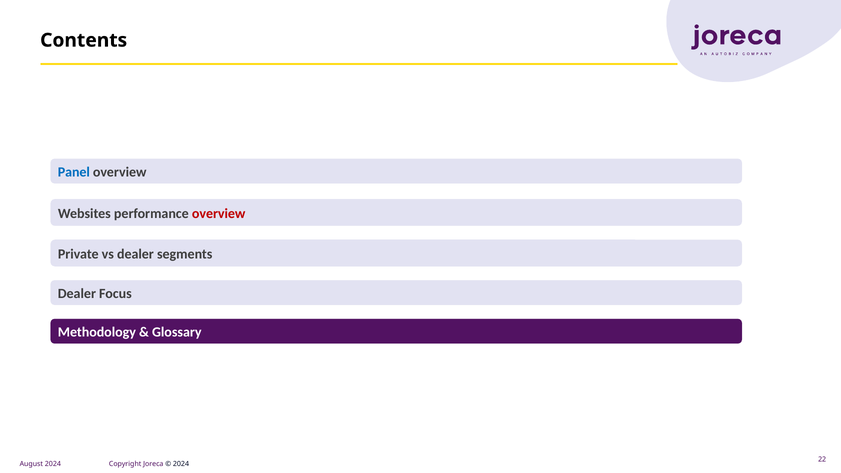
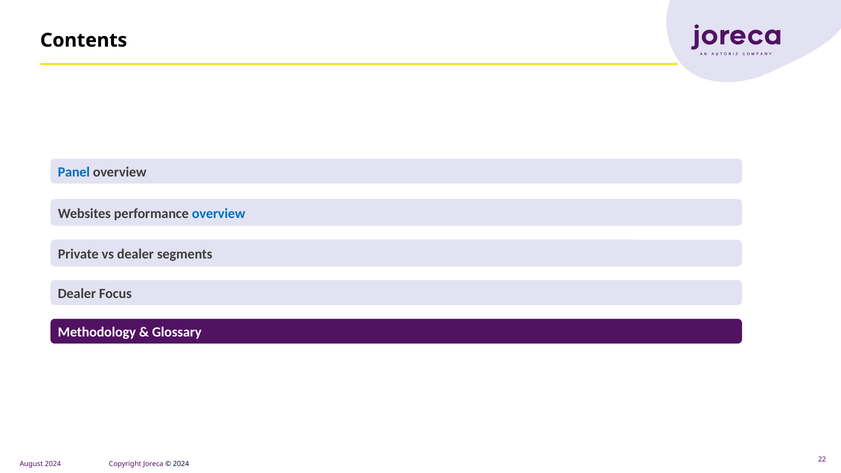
overview at (219, 213) colour: red -> blue
